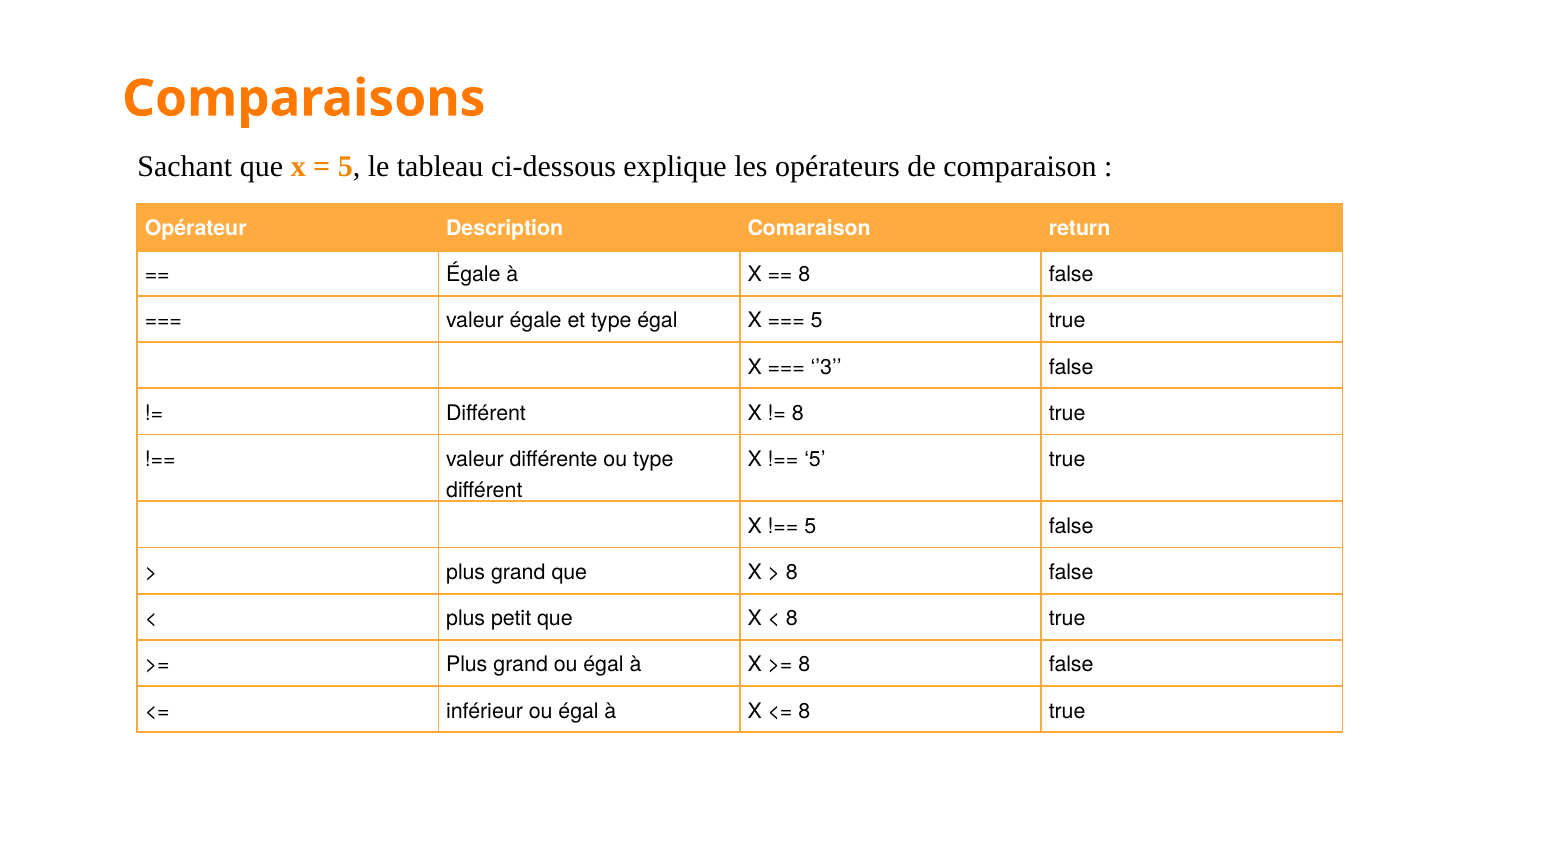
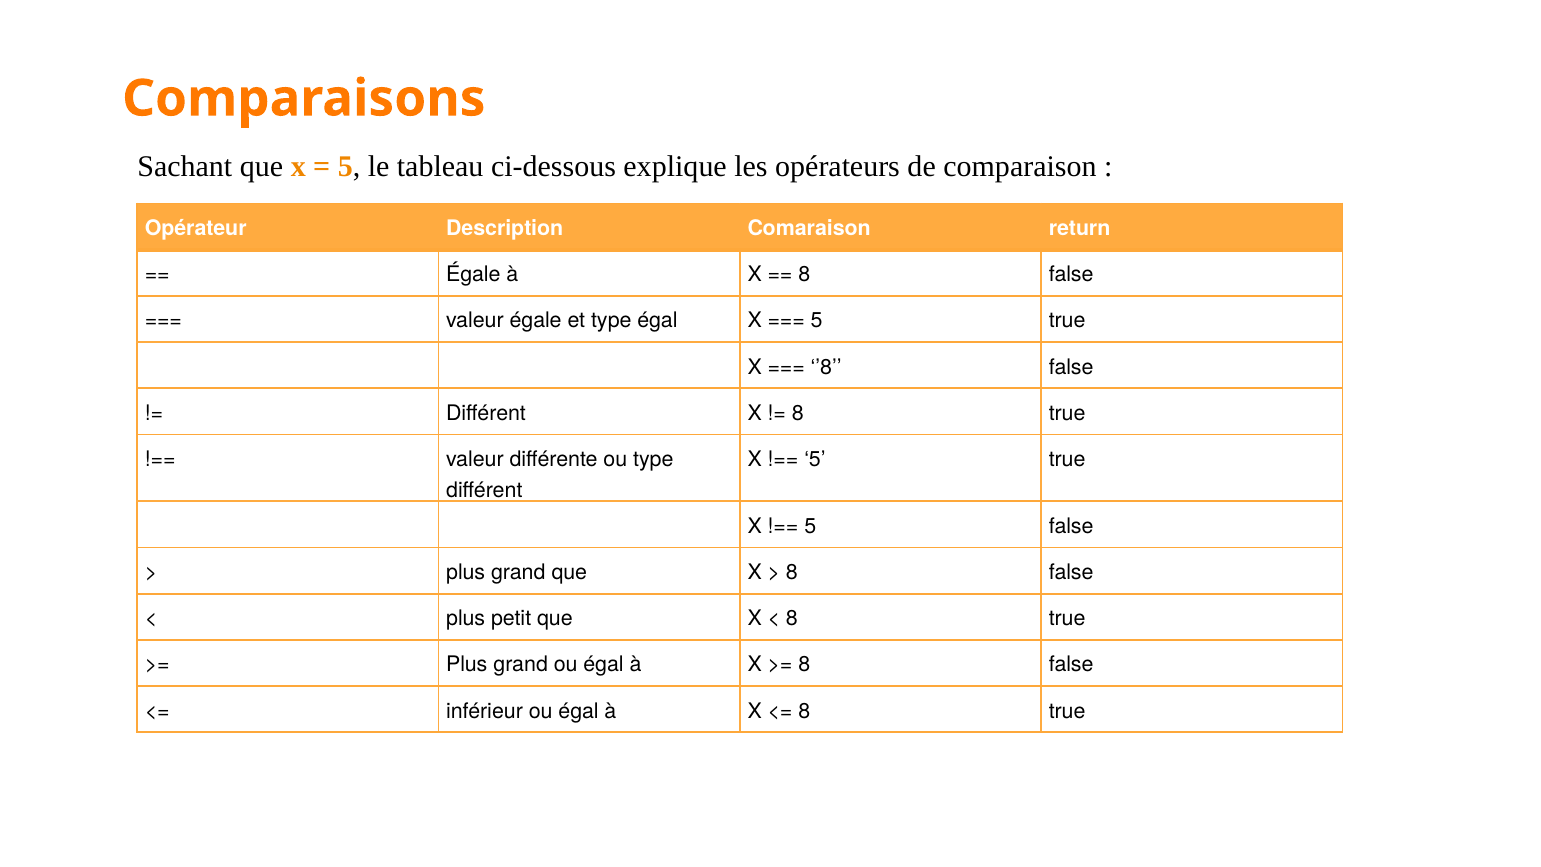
’3: ’3 -> ’8
